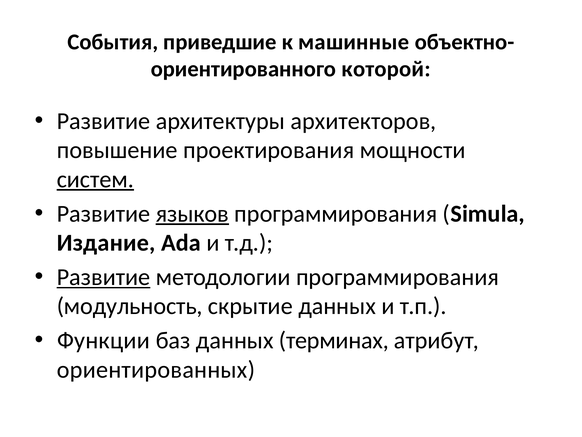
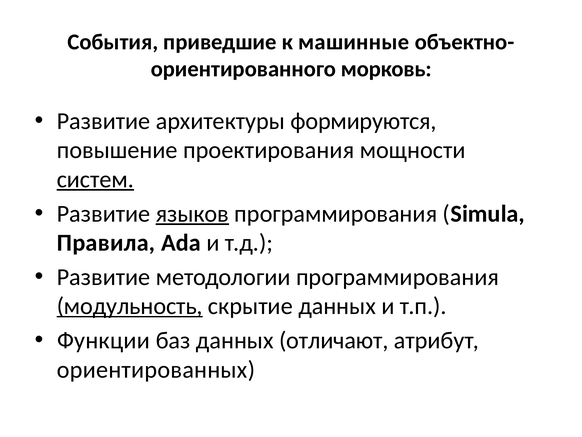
которой: которой -> морковь
архитекторов: архитекторов -> формируются
Издание: Издание -> Правила
Развитие at (104, 277) underline: present -> none
модульность underline: none -> present
терминах: терминах -> отличают
